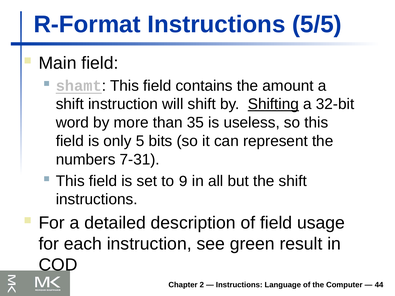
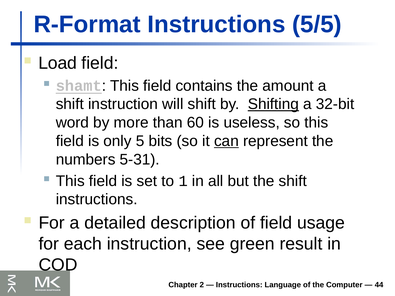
Main: Main -> Load
35: 35 -> 60
can underline: none -> present
7-31: 7-31 -> 5-31
9: 9 -> 1
